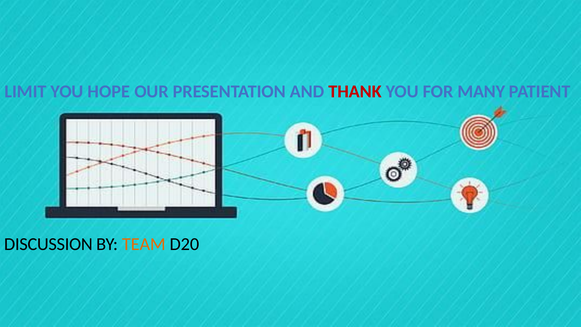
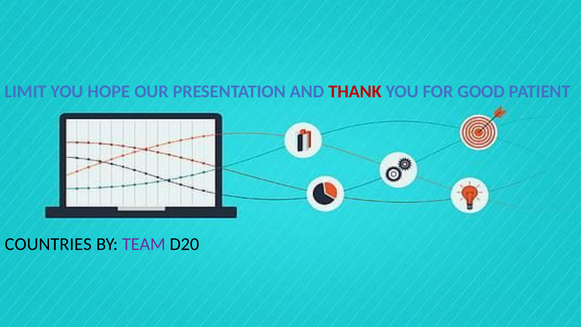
MANY: MANY -> GOOD
DISCUSSION: DISCUSSION -> COUNTRIES
TEAM colour: orange -> purple
